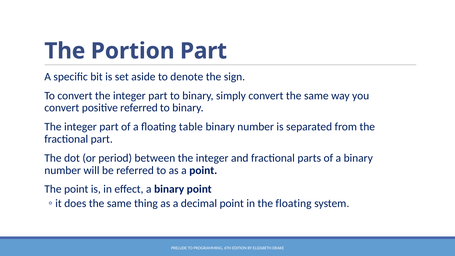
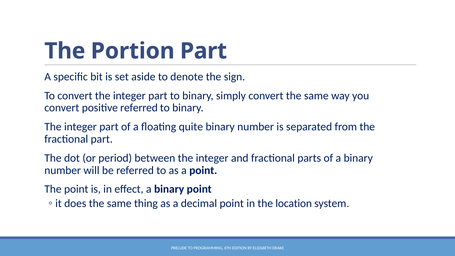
table: table -> quite
the floating: floating -> location
